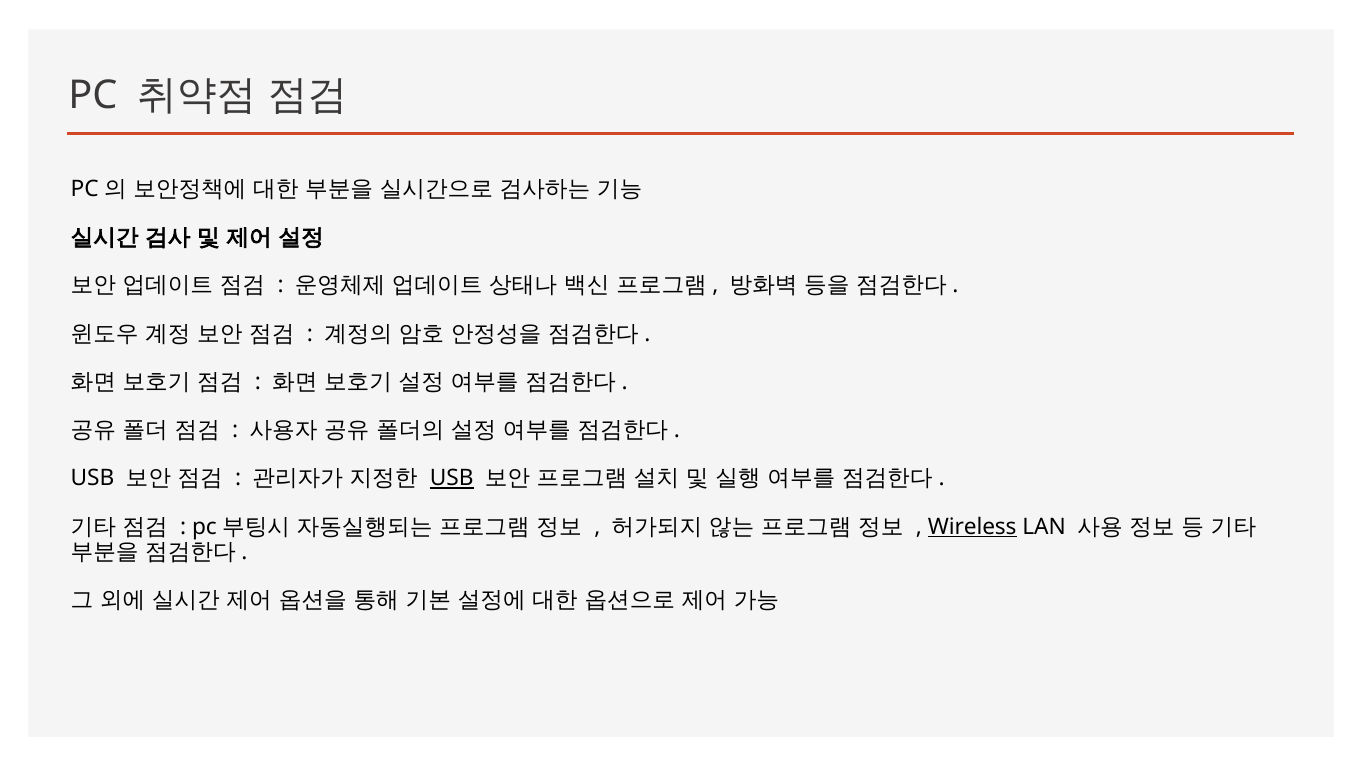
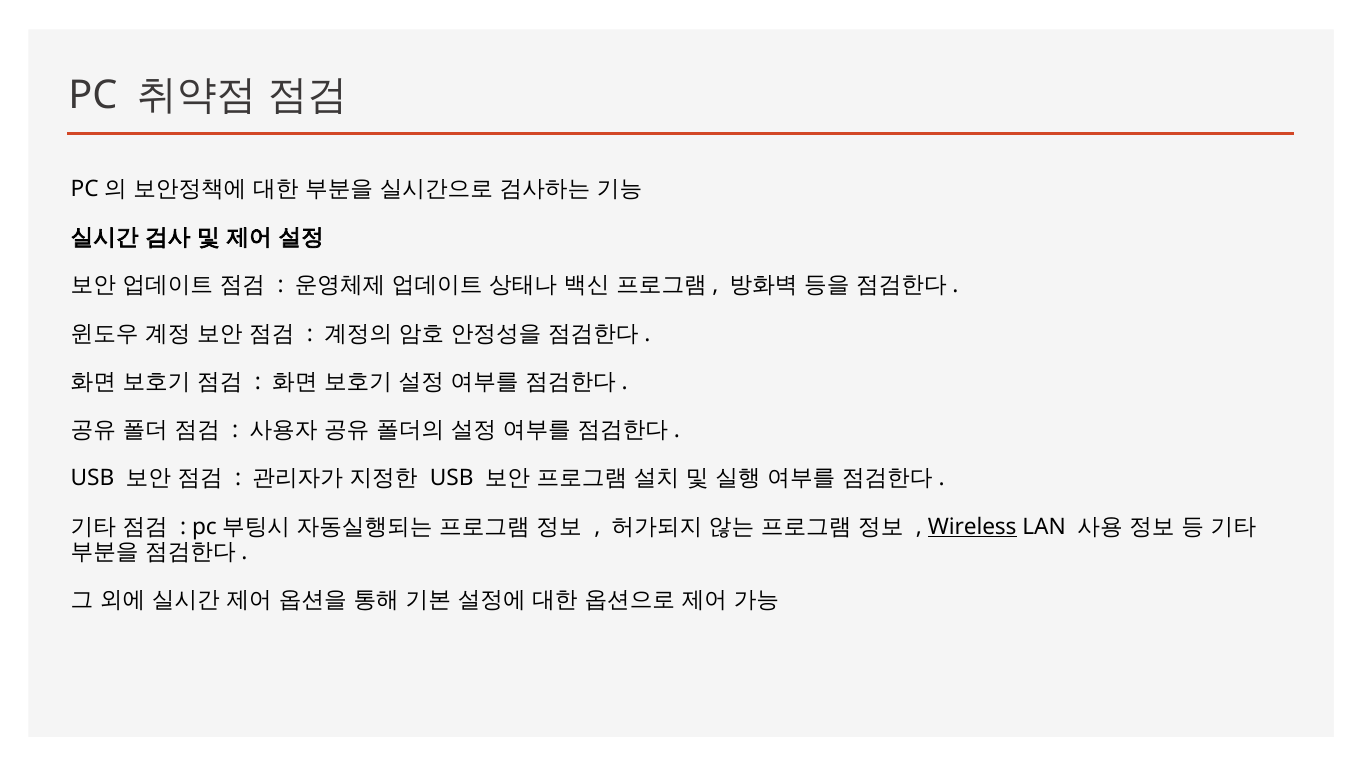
USB at (452, 478) underline: present -> none
